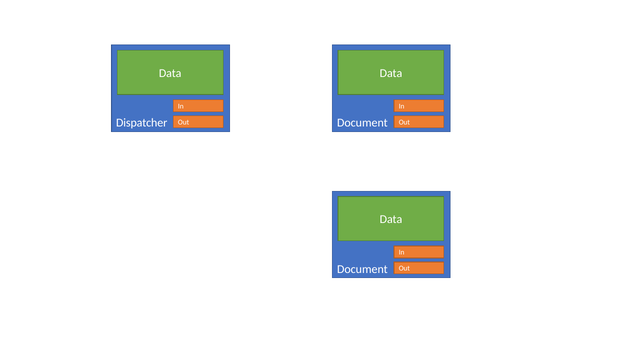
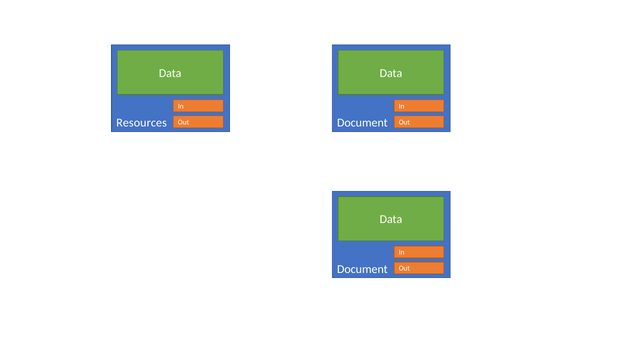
Dispatcher: Dispatcher -> Resources
